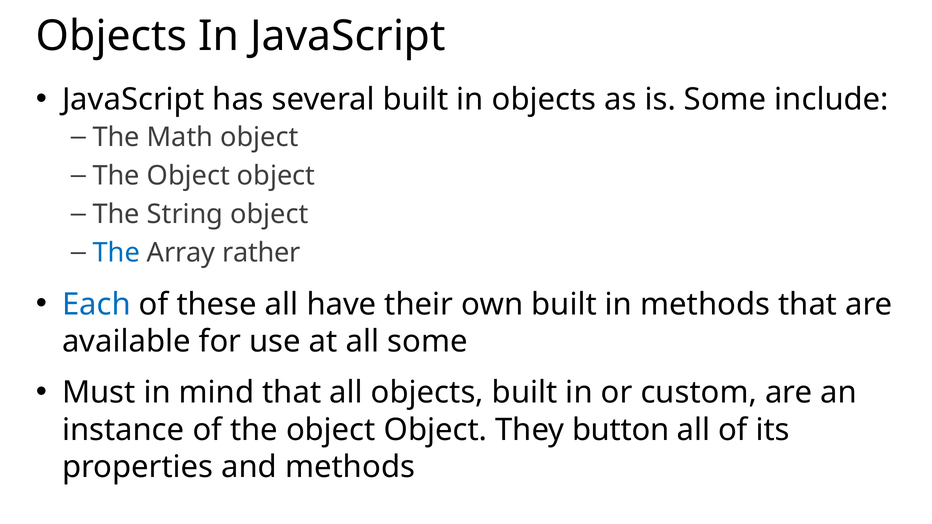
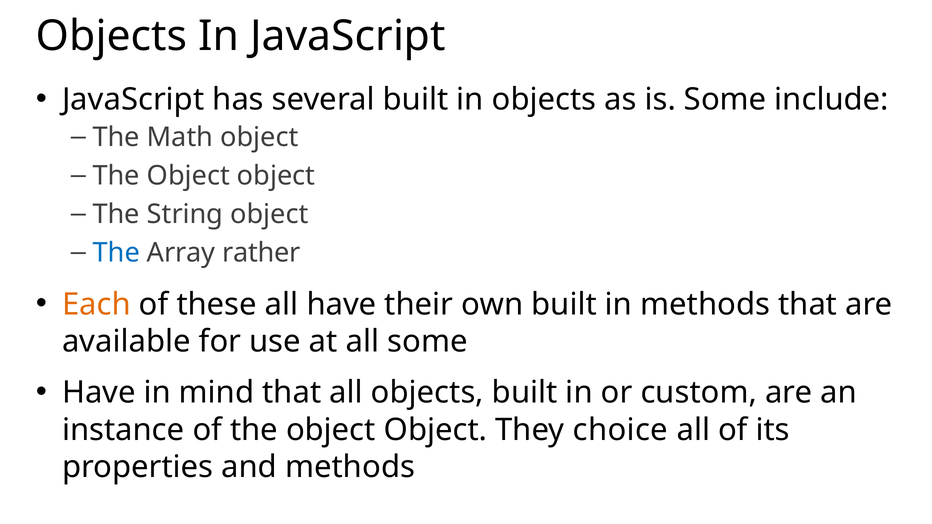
Each colour: blue -> orange
Must at (99, 393): Must -> Have
button: button -> choice
